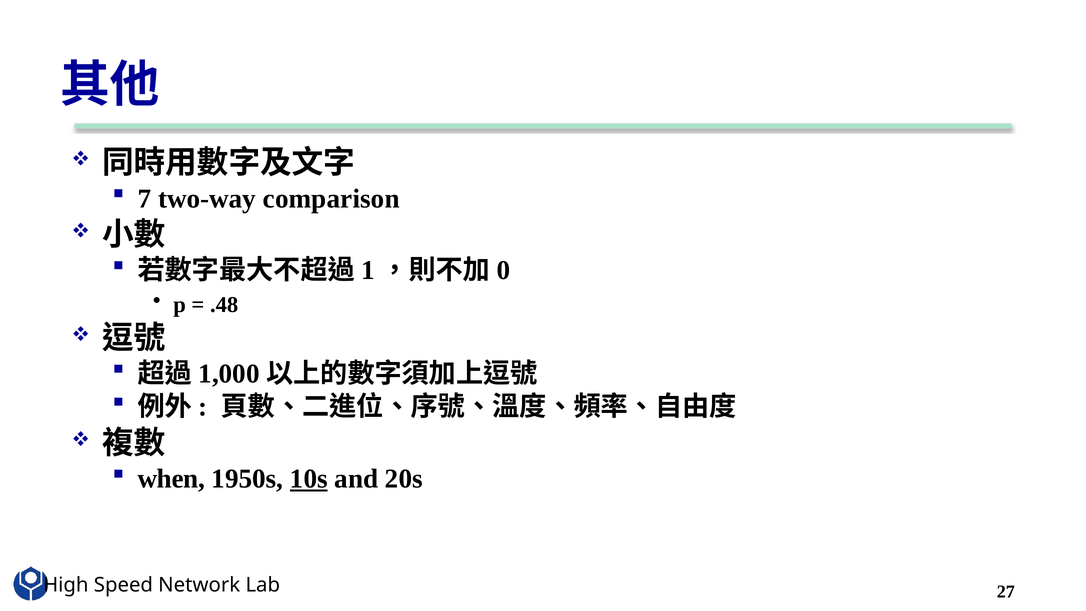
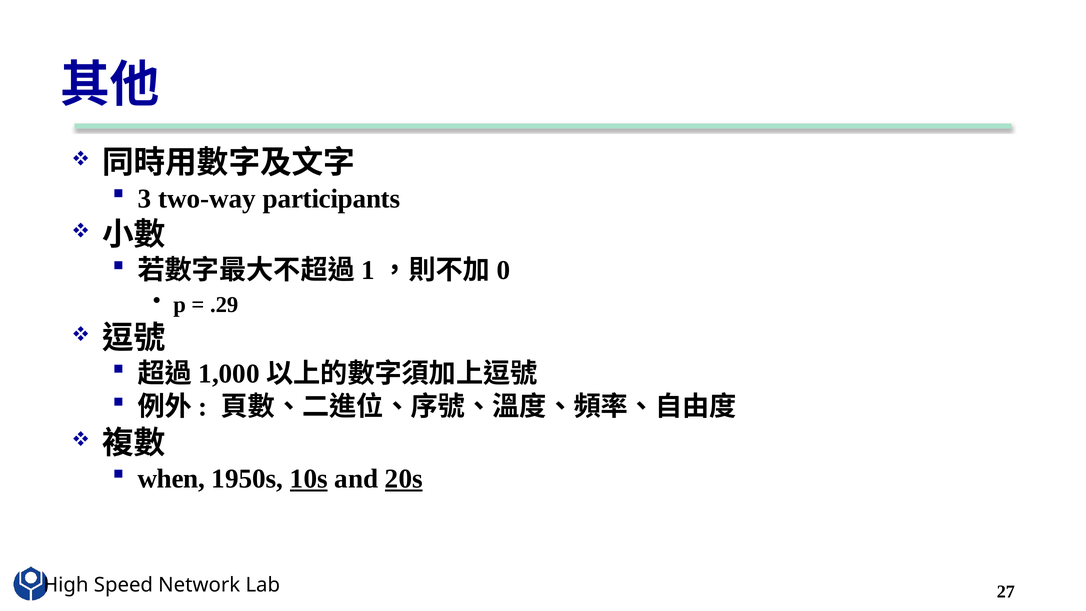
7: 7 -> 3
comparison: comparison -> participants
.48: .48 -> .29
20s underline: none -> present
